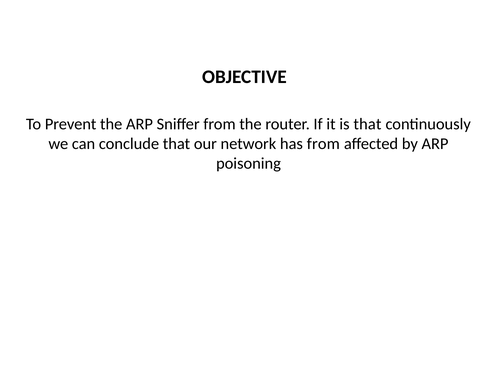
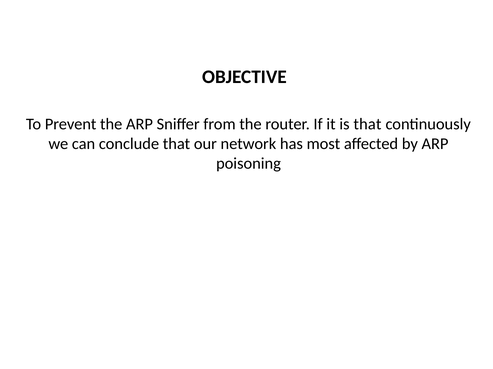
has from: from -> most
